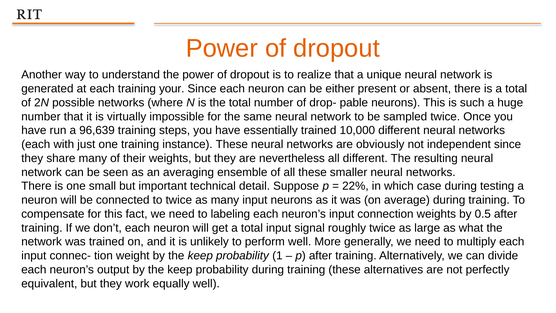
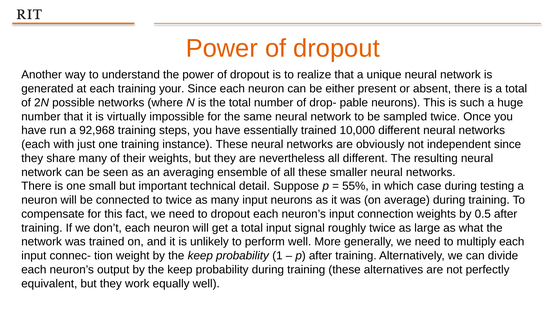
96,639: 96,639 -> 92,968
22%: 22% -> 55%
to labeling: labeling -> dropout
